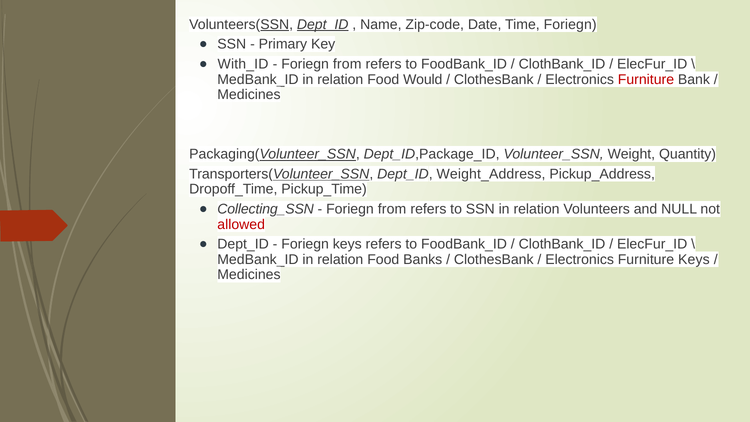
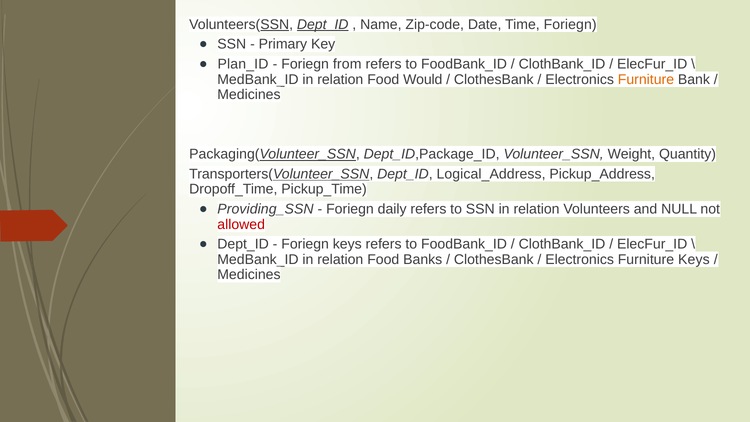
With_ID: With_ID -> Plan_ID
Furniture at (646, 79) colour: red -> orange
Weight_Address: Weight_Address -> Logical_Address
Collecting_SSN: Collecting_SSN -> Providing_SSN
from at (392, 209): from -> daily
